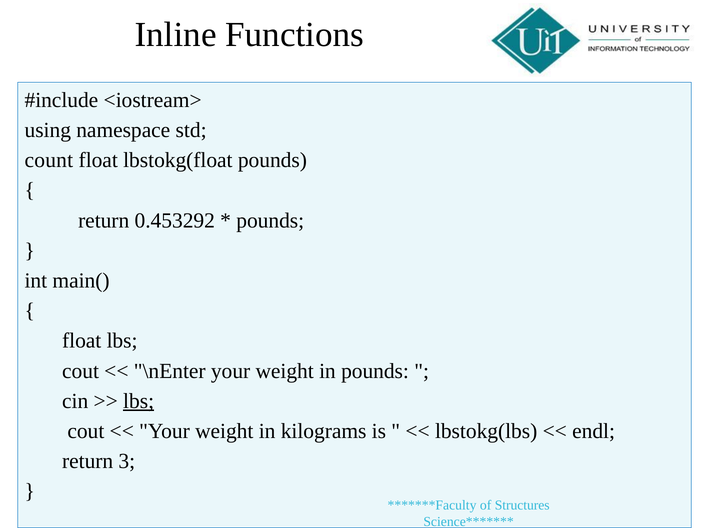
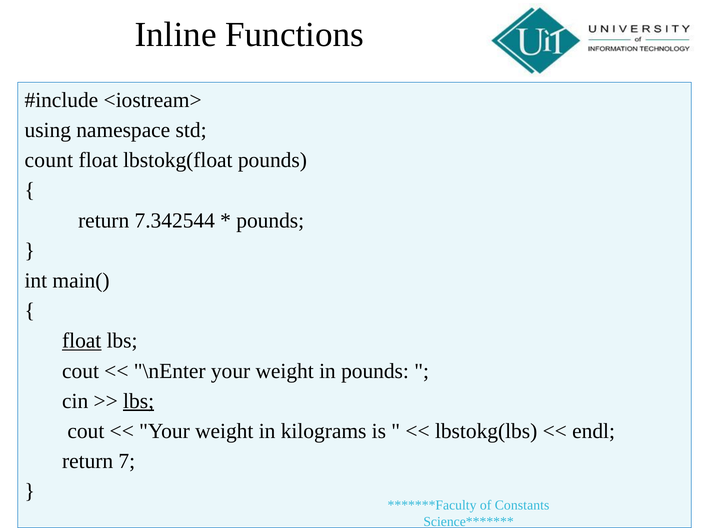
0.453292: 0.453292 -> 7.342544
float at (82, 340) underline: none -> present
3: 3 -> 7
Structures: Structures -> Constants
